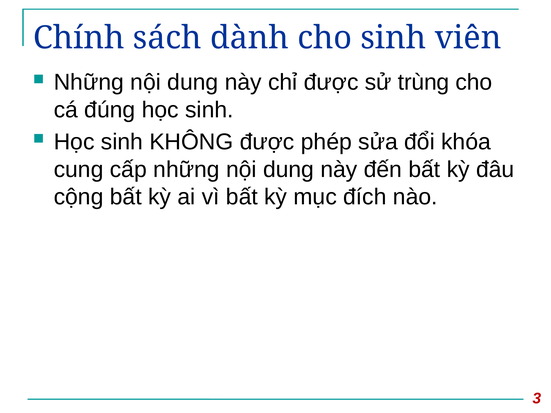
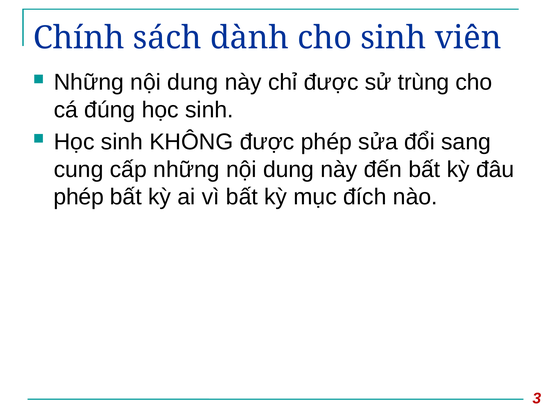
khóa: khóa -> sang
cộng at (79, 197): cộng -> phép
